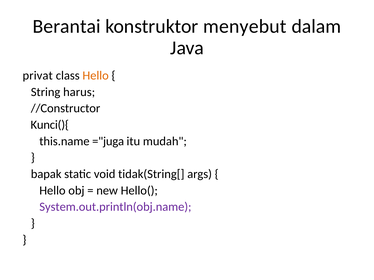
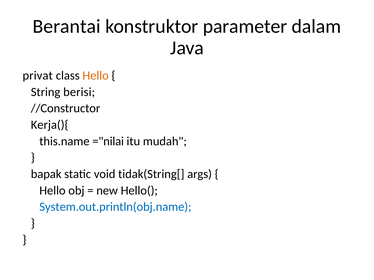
menyebut: menyebut -> parameter
harus: harus -> berisi
Kunci(){: Kunci(){ -> Kerja(){
="juga: ="juga -> ="nilai
System.out.println(obj.name colour: purple -> blue
